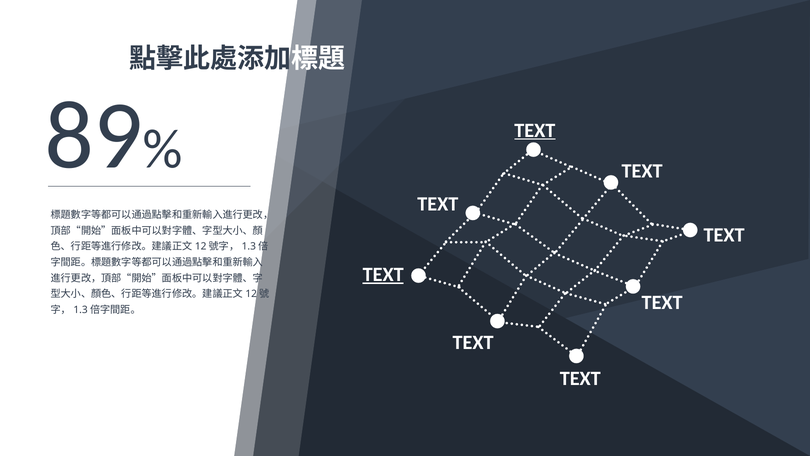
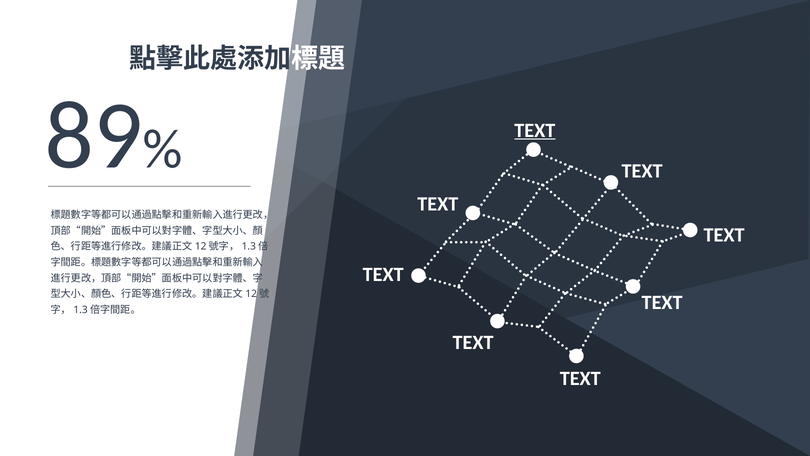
TEXT at (383, 274) underline: present -> none
